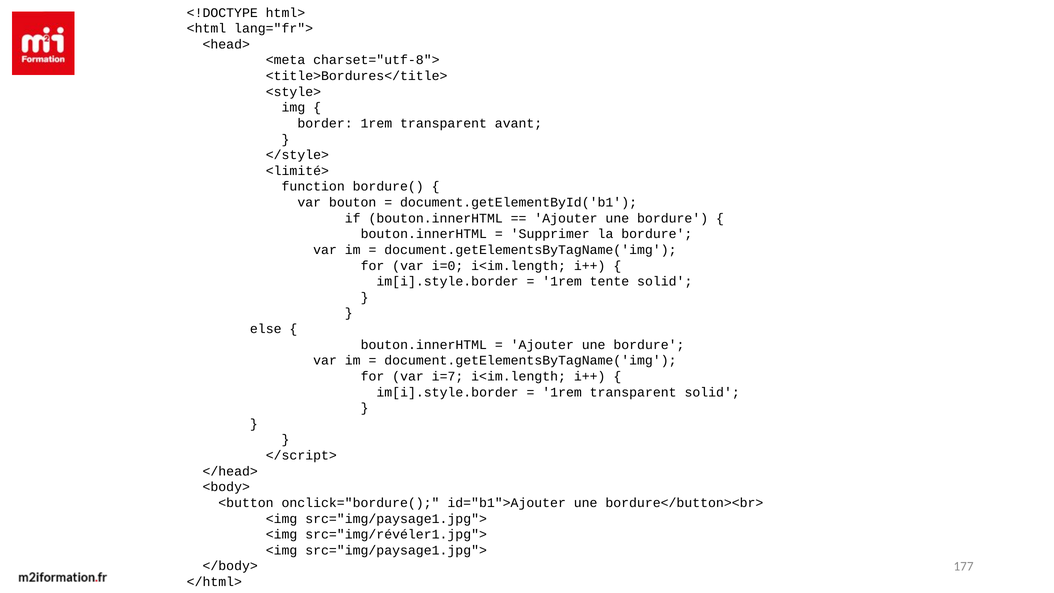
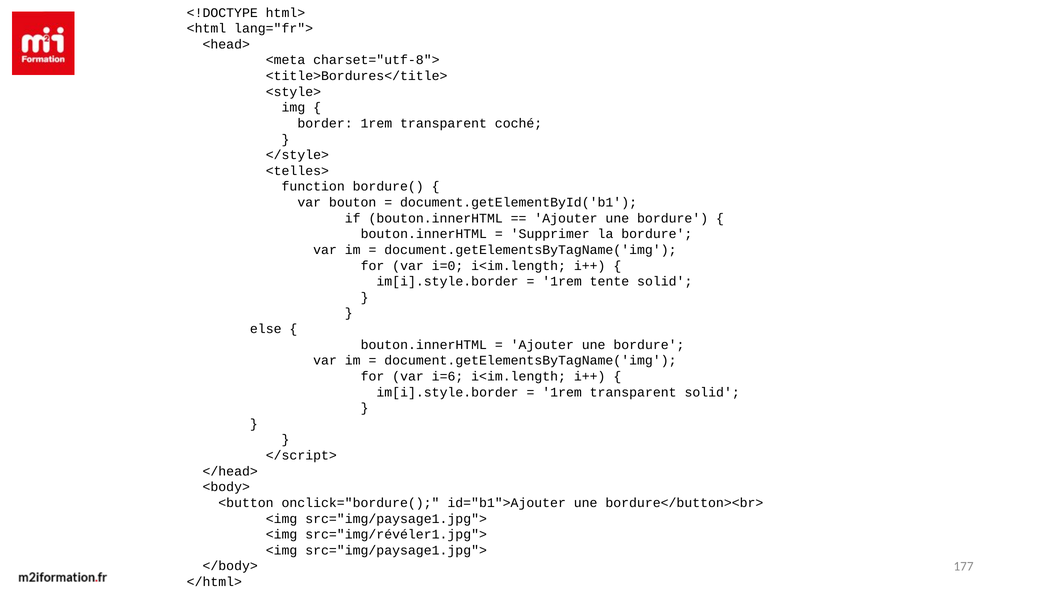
avant: avant -> coché
<limité>: <limité> -> <telles>
i=7: i=7 -> i=6
